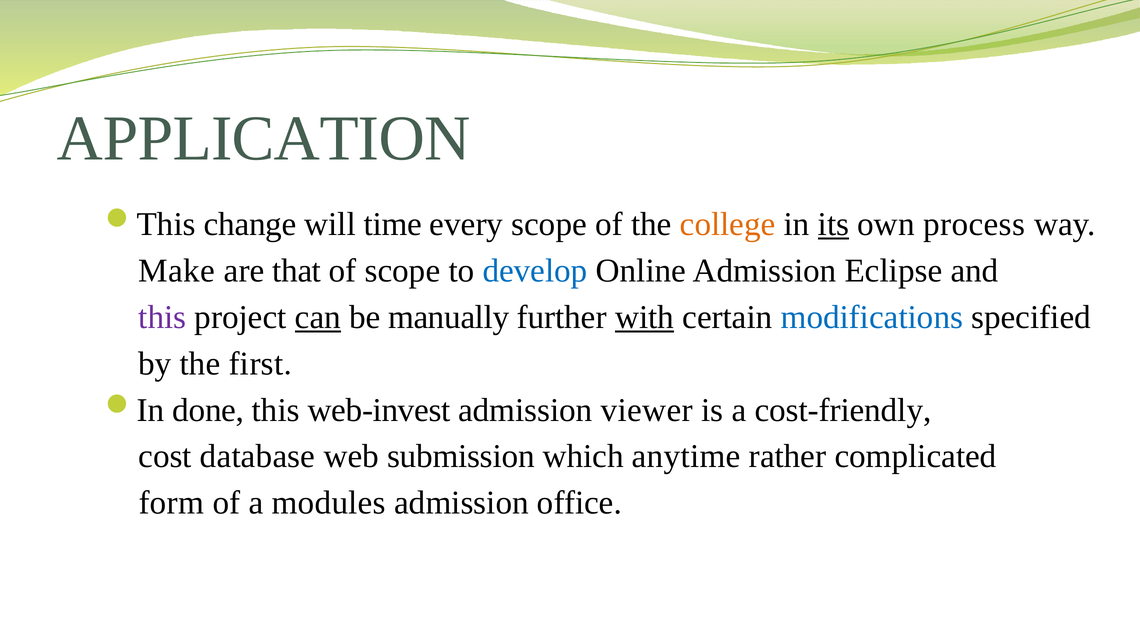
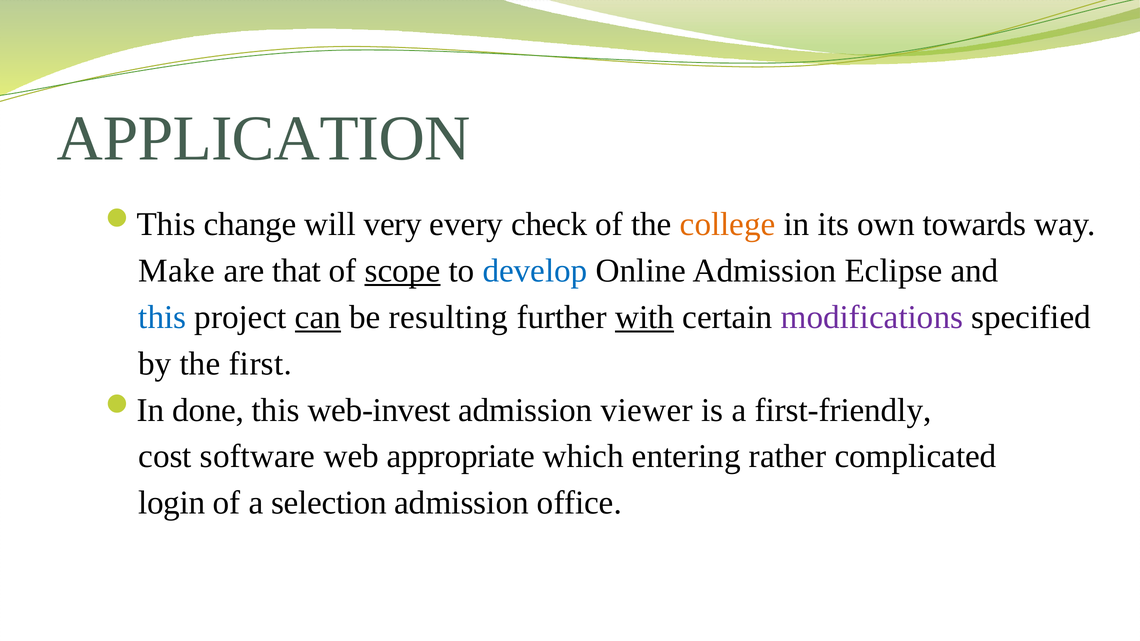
time: time -> very
every scope: scope -> check
its underline: present -> none
process: process -> towards
scope at (403, 271) underline: none -> present
this at (162, 317) colour: purple -> blue
manually: manually -> resulting
modifications colour: blue -> purple
cost-friendly: cost-friendly -> first-friendly
database: database -> software
submission: submission -> appropriate
anytime: anytime -> entering
form: form -> login
modules: modules -> selection
